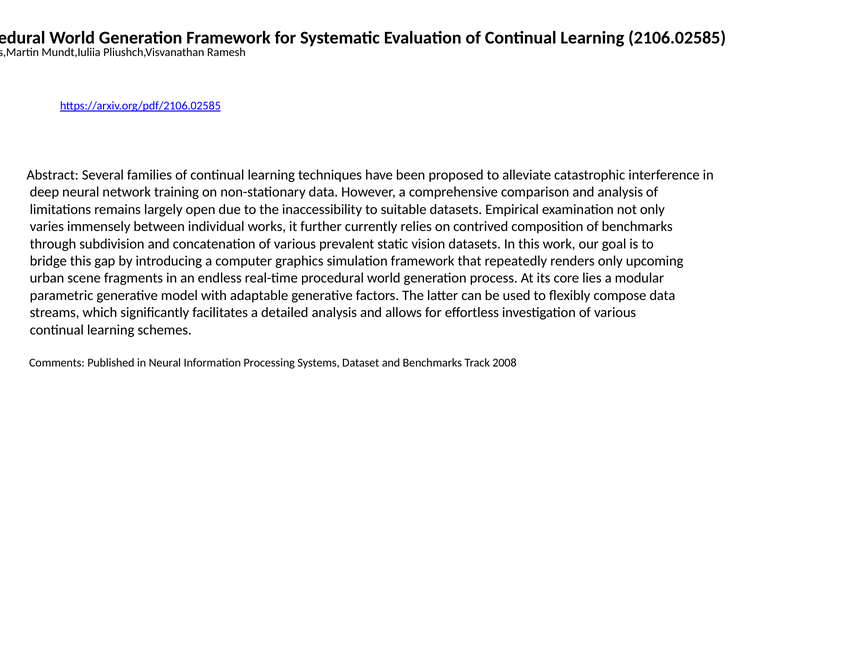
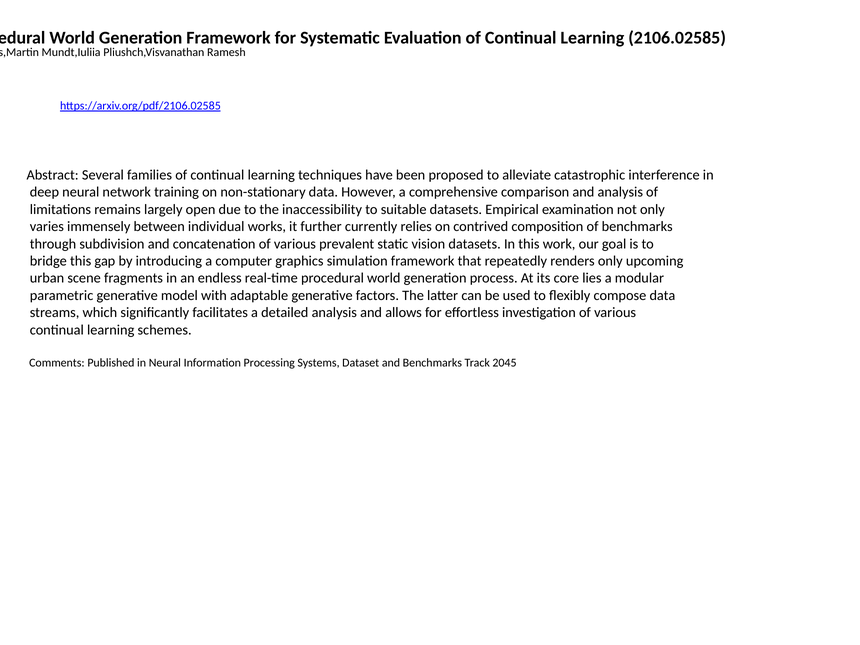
2008: 2008 -> 2045
